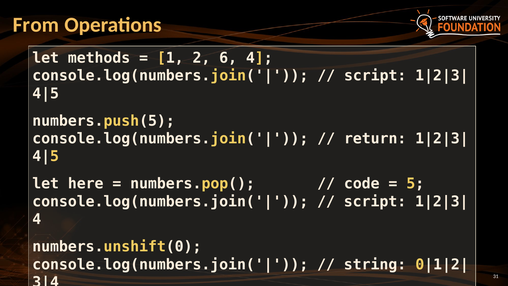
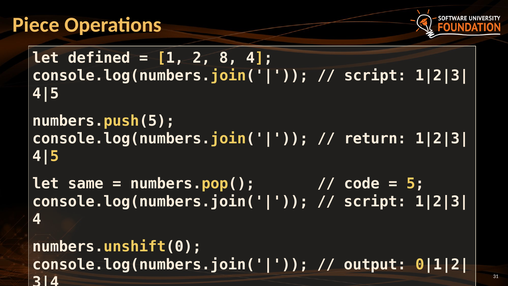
From: From -> Piece
methods: methods -> defined
6: 6 -> 8
here: here -> same
string: string -> output
